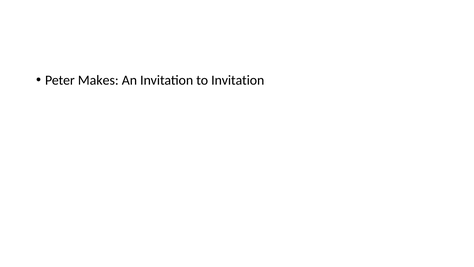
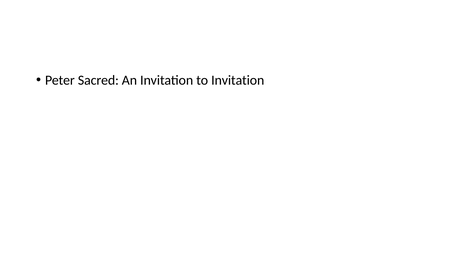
Makes: Makes -> Sacred
